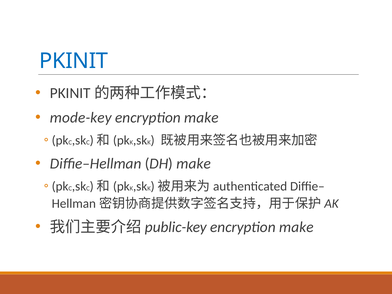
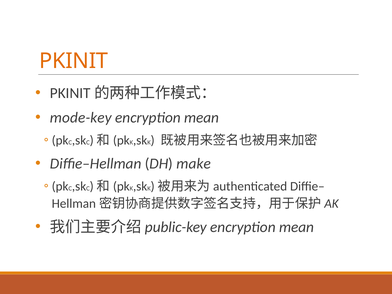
PKINIT colour: blue -> orange
make at (201, 118): make -> mean
make at (296, 227): make -> mean
